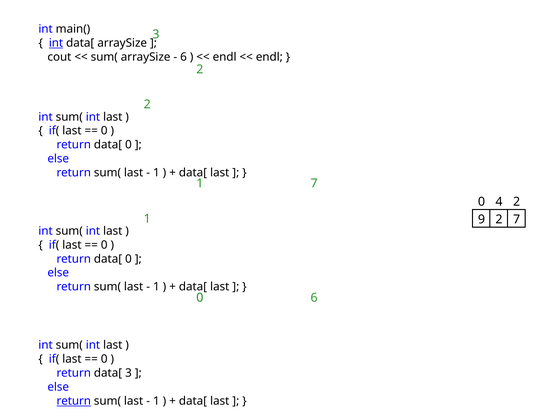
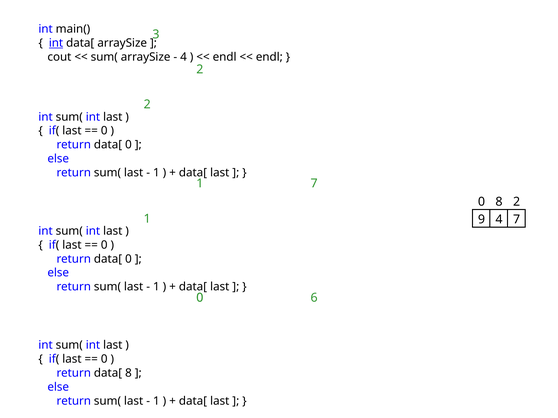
6 at (184, 57): 6 -> 4
0 4: 4 -> 8
9 2: 2 -> 4
data[ 3: 3 -> 8
return at (74, 401) underline: present -> none
